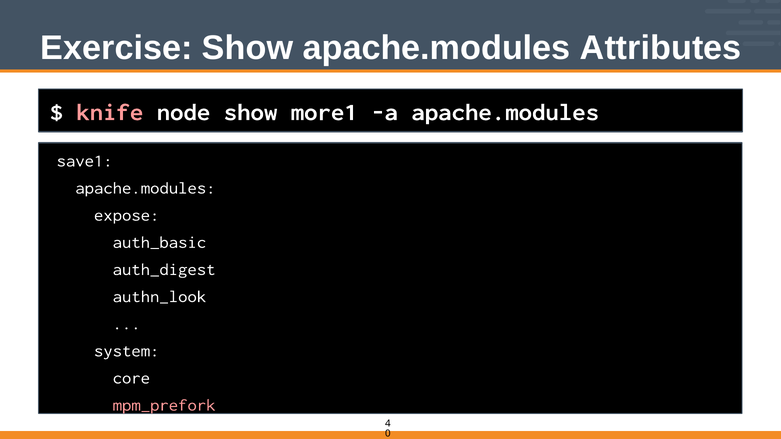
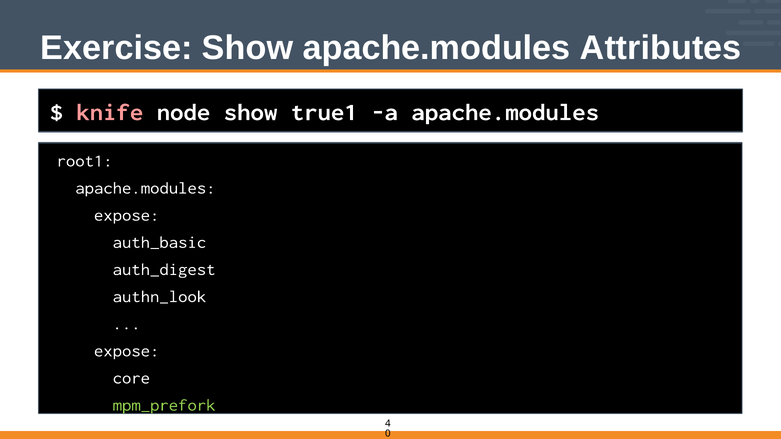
more1: more1 -> true1
save1: save1 -> root1
system at (127, 351): system -> expose
mpm_prefork colour: pink -> light green
